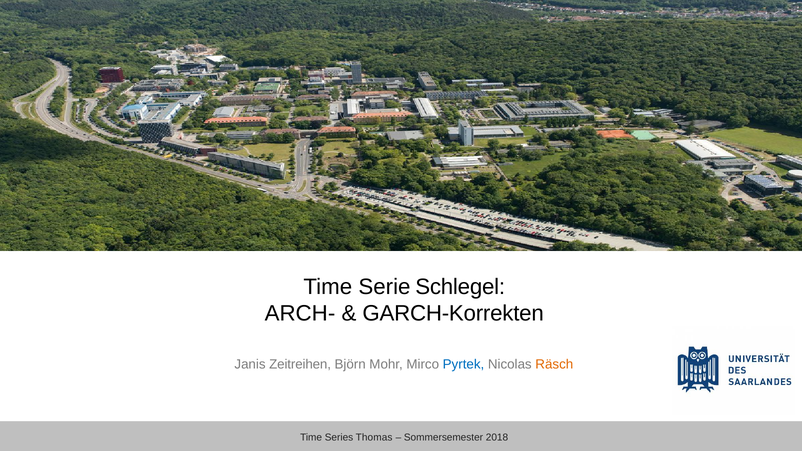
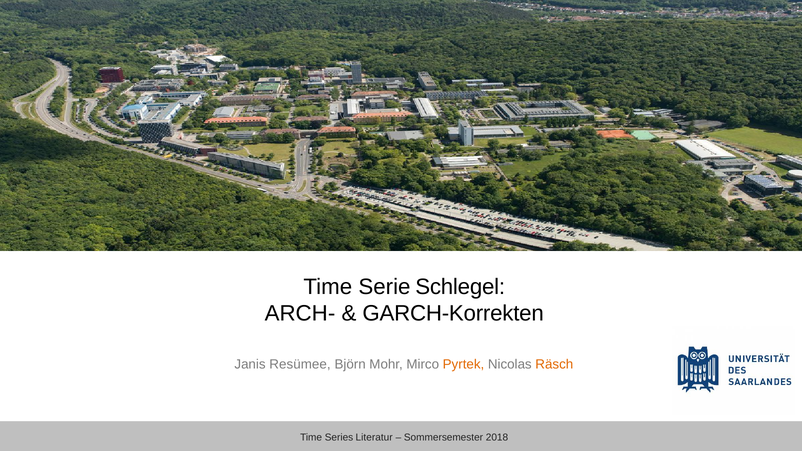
Zeitreihen: Zeitreihen -> Resümee
Pyrtek colour: blue -> orange
Thomas: Thomas -> Literatur
